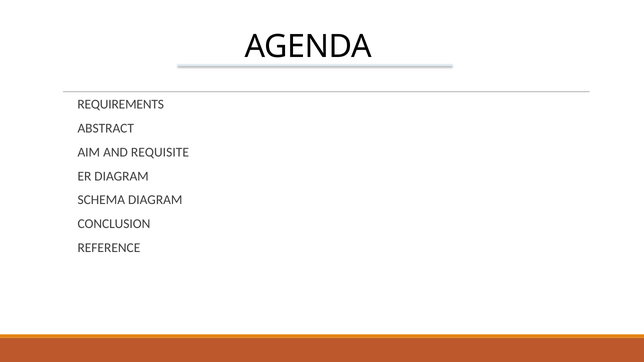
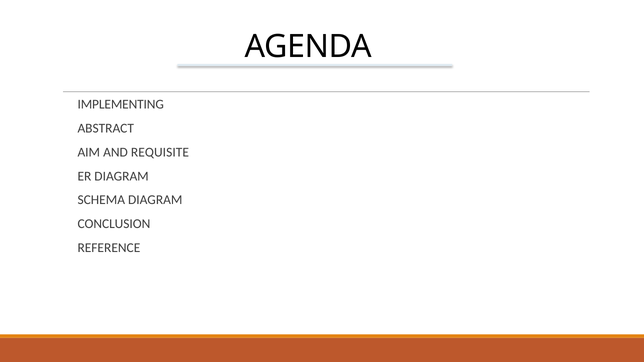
REQUIREMENTS: REQUIREMENTS -> IMPLEMENTING
